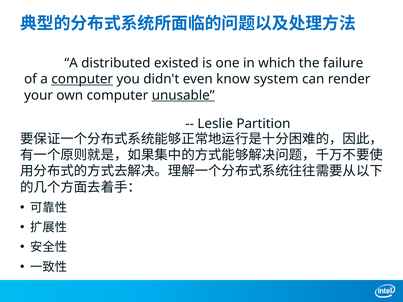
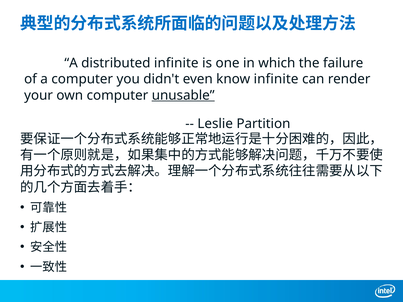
distributed existed: existed -> infinite
computer at (82, 79) underline: present -> none
know system: system -> infinite
